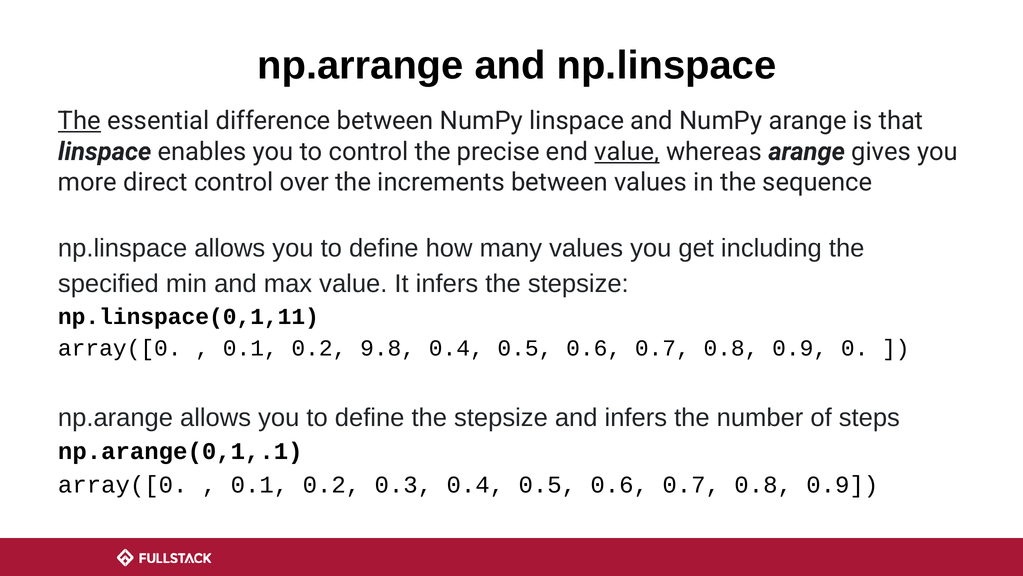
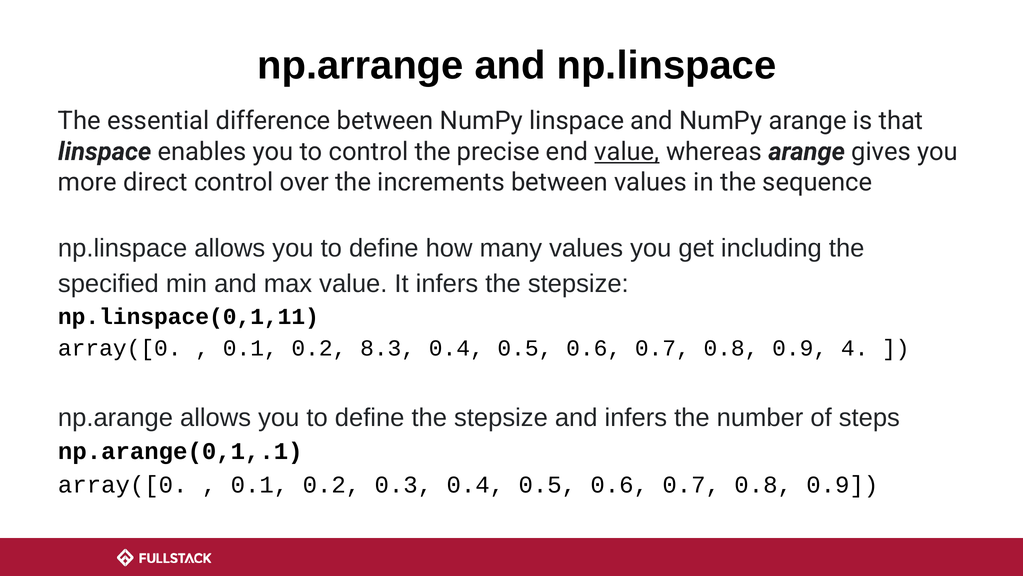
The at (79, 121) underline: present -> none
9.8: 9.8 -> 8.3
0: 0 -> 4
